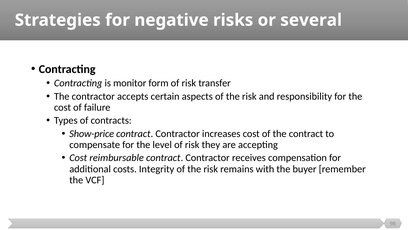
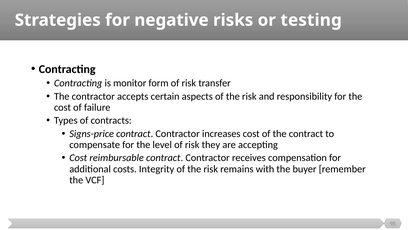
several: several -> testing
Show-price: Show-price -> Signs-price
